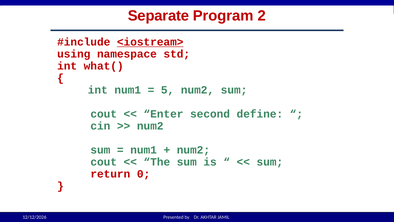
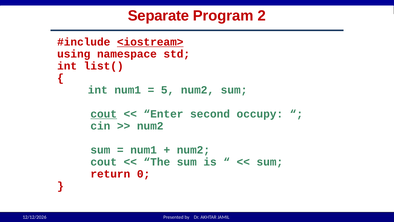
what(: what( -> list(
cout at (104, 114) underline: none -> present
define: define -> occupy
